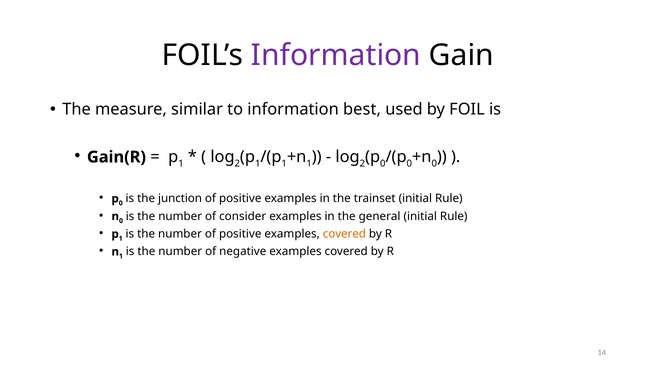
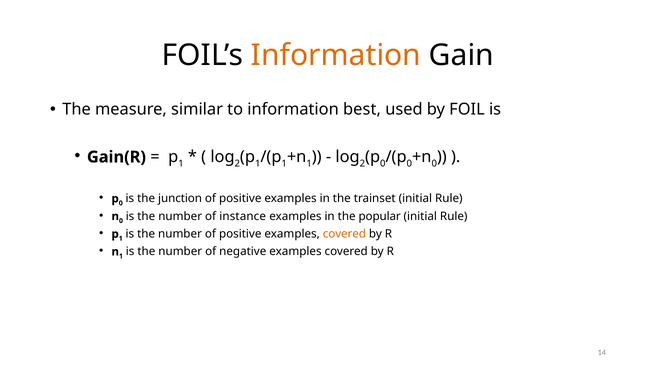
Information at (336, 55) colour: purple -> orange
consider: consider -> instance
general: general -> popular
